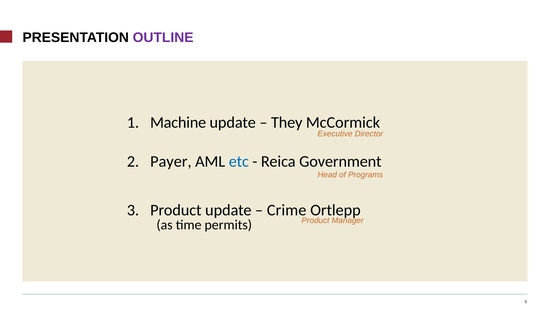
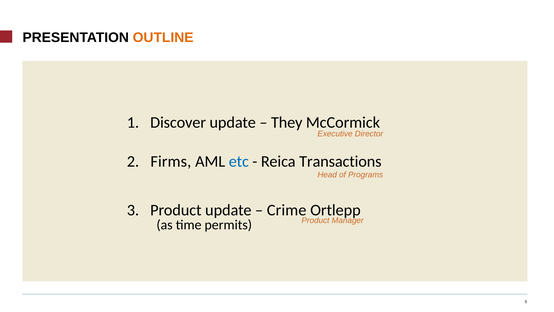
OUTLINE colour: purple -> orange
Machine: Machine -> Discover
Payer: Payer -> Firms
Government: Government -> Transactions
